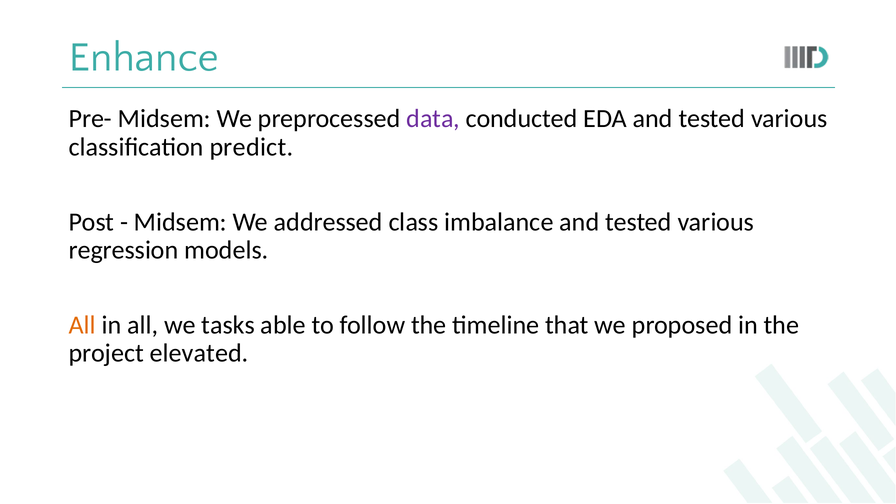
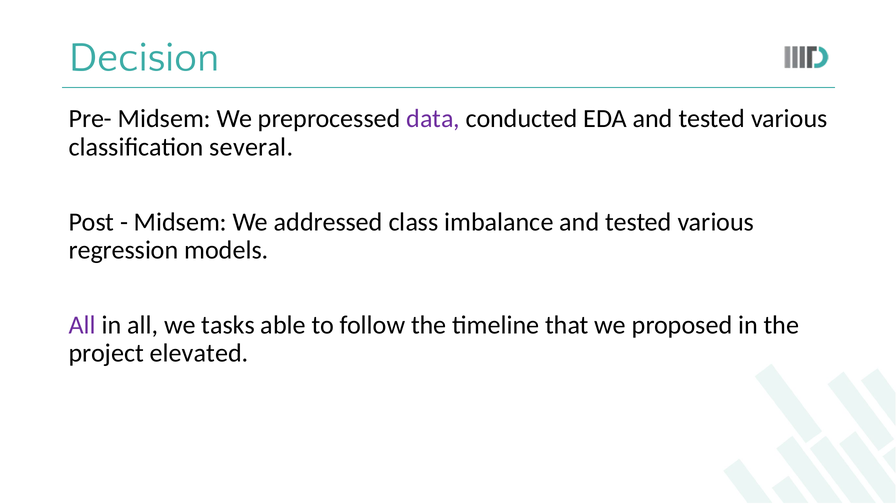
Enhance: Enhance -> Decision
predict: predict -> several
All at (82, 325) colour: orange -> purple
